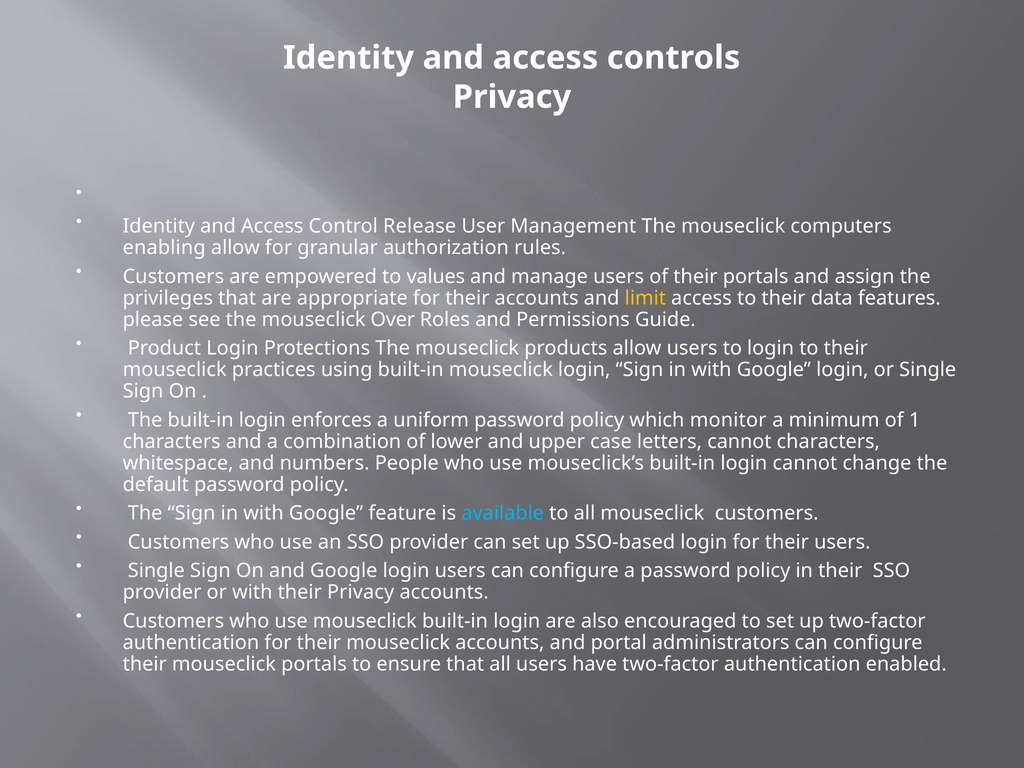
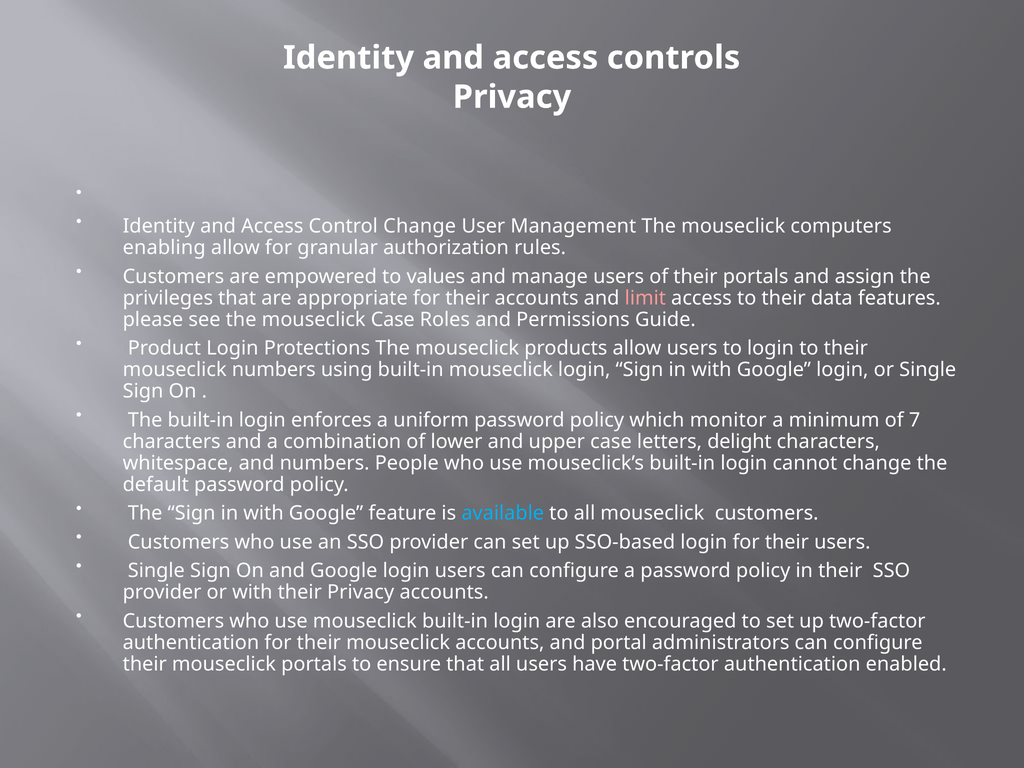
Control Release: Release -> Change
limit colour: yellow -> pink
mouseclick Over: Over -> Case
mouseclick practices: practices -> numbers
1: 1 -> 7
letters cannot: cannot -> delight
